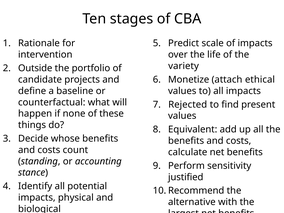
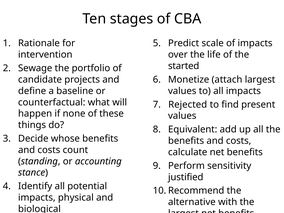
variety: variety -> started
Outside: Outside -> Sewage
attach ethical: ethical -> largest
